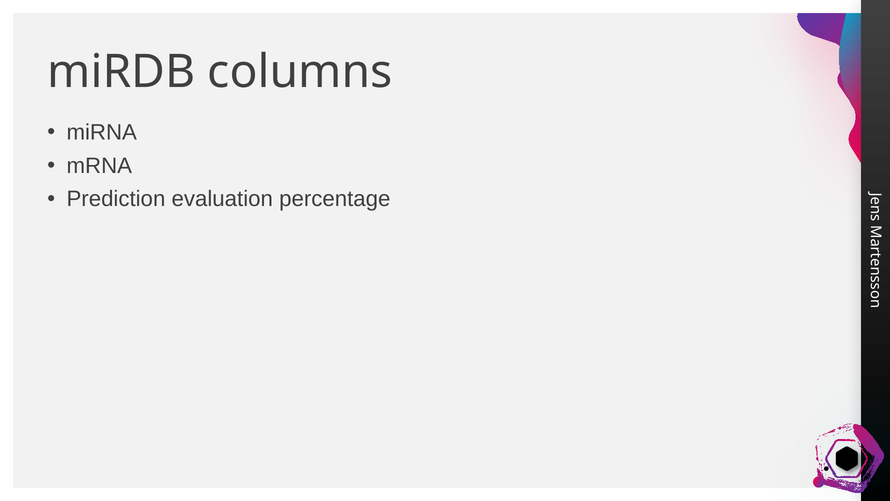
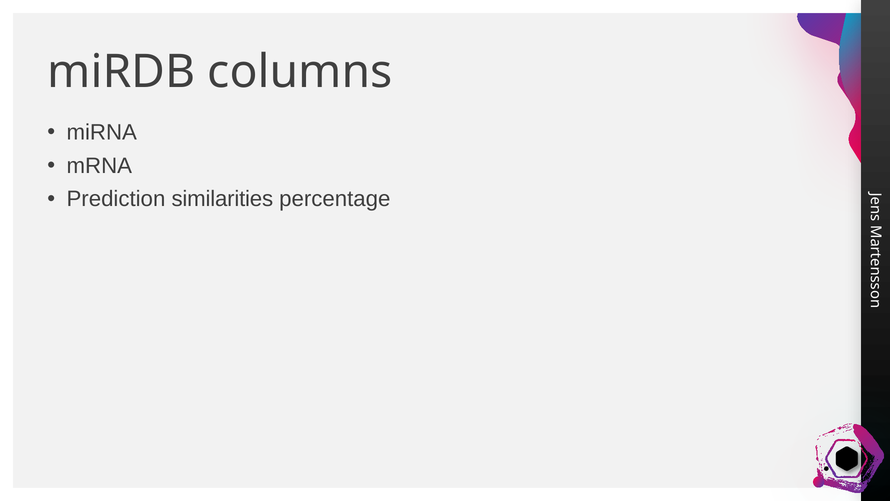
evaluation: evaluation -> similarities
